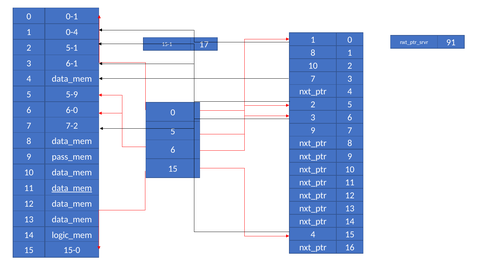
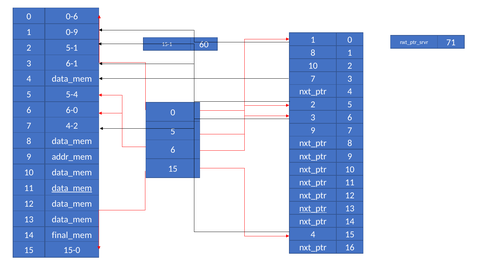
0-1: 0-1 -> 0-6
0-4: 0-4 -> 0-9
91: 91 -> 71
17: 17 -> 60
5-9: 5-9 -> 5-4
7-2: 7-2 -> 4-2
pass_mem: pass_mem -> addr_mem
nxt_ptr at (313, 208) underline: none -> present
logic_mem: logic_mem -> final_mem
